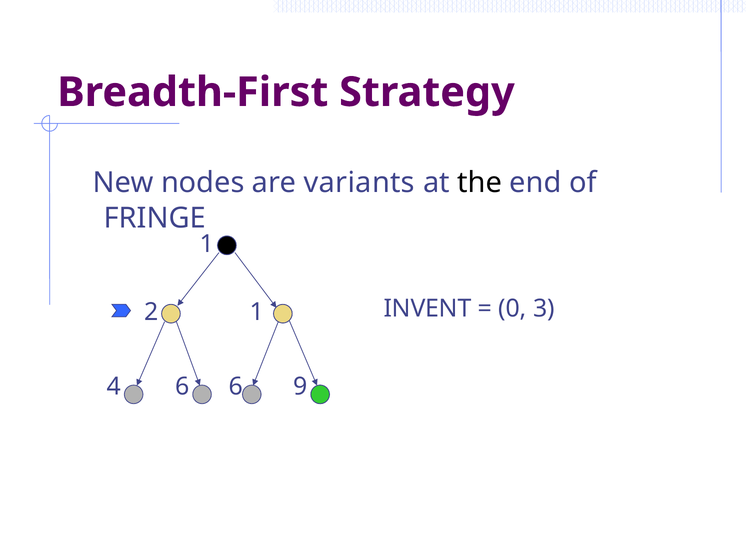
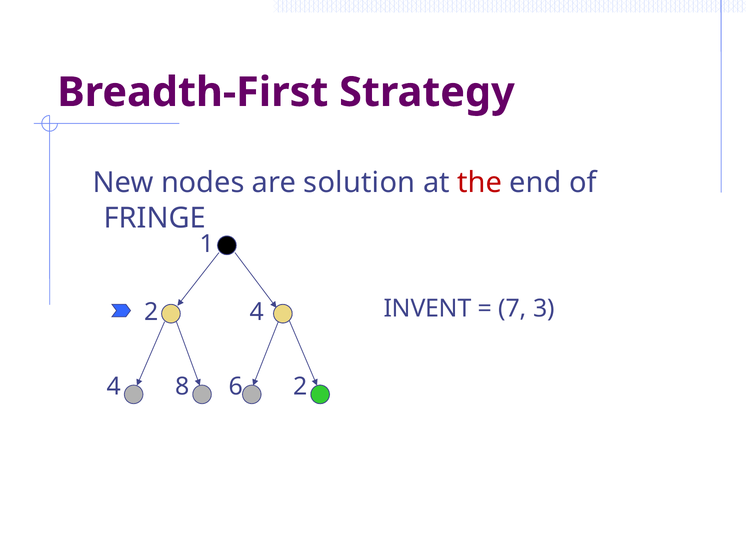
variants: variants -> solution
the colour: black -> red
0: 0 -> 7
2 1: 1 -> 4
4 6: 6 -> 8
6 9: 9 -> 2
